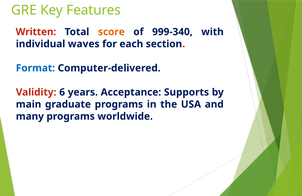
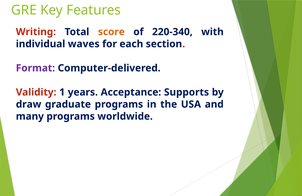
Written: Written -> Writing
999-340: 999-340 -> 220-340
Format colour: blue -> purple
6: 6 -> 1
main: main -> draw
